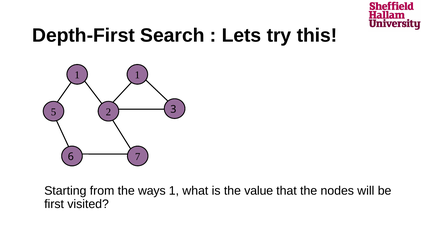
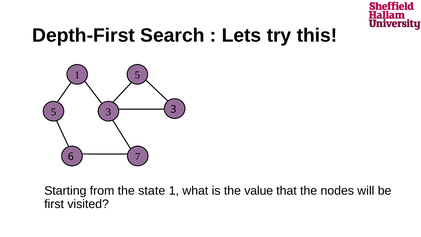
1 1: 1 -> 5
5 2: 2 -> 3
ways: ways -> state
